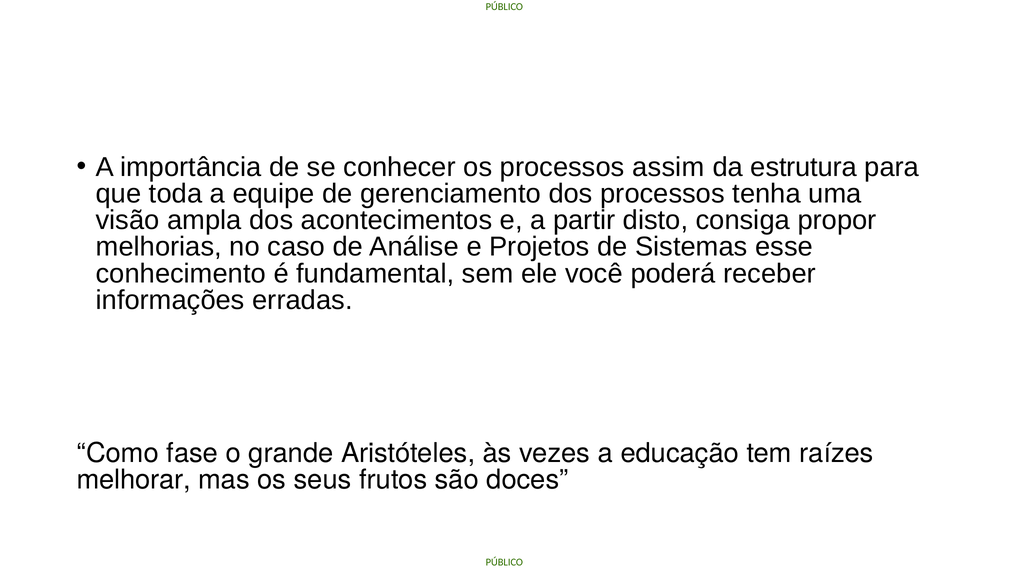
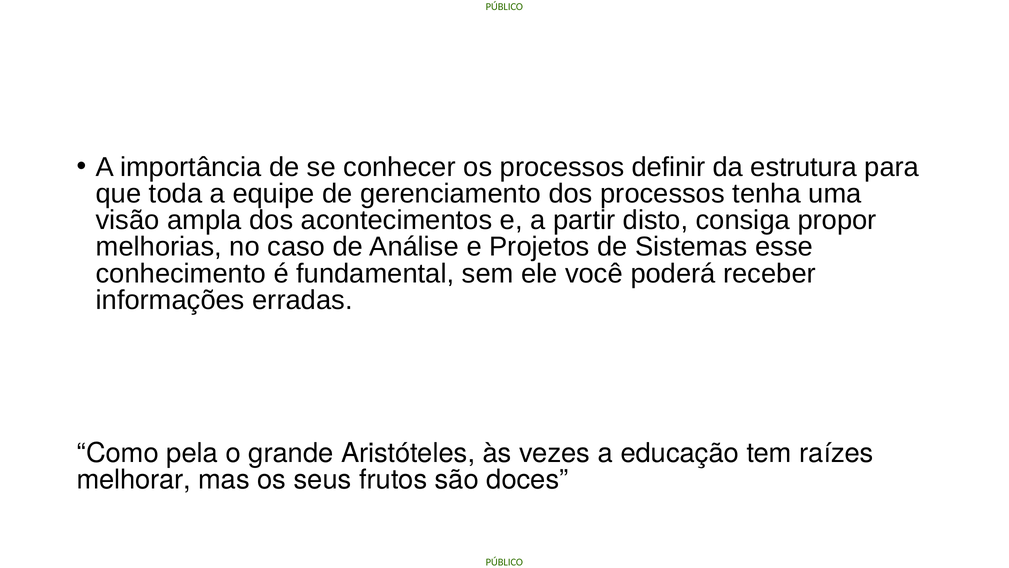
assim: assim -> definir
fase: fase -> pela
